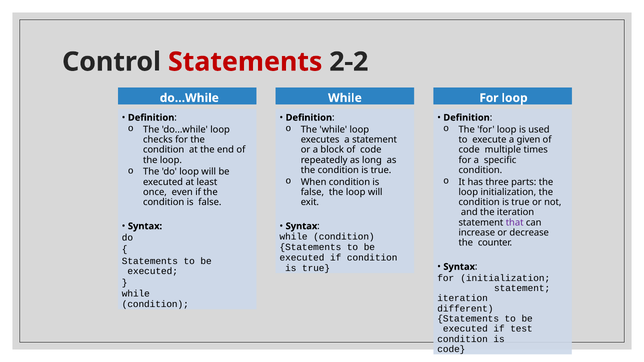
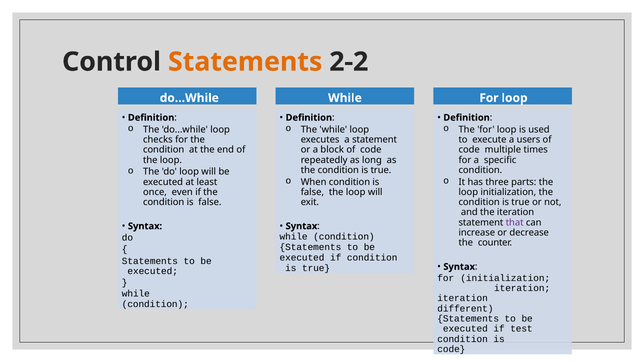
Statements at (245, 62) colour: red -> orange
given: given -> users
statement at (522, 288): statement -> iteration
